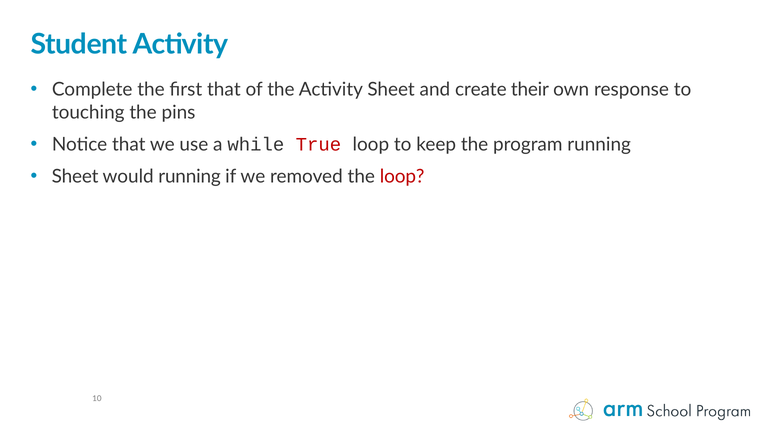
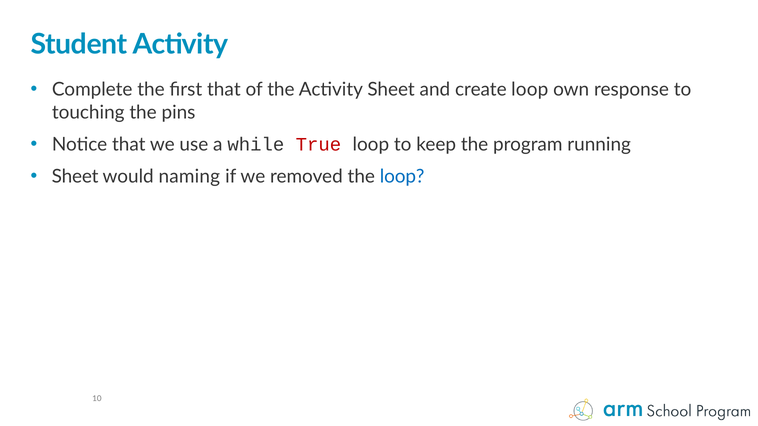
create their: their -> loop
would running: running -> naming
loop at (402, 177) colour: red -> blue
